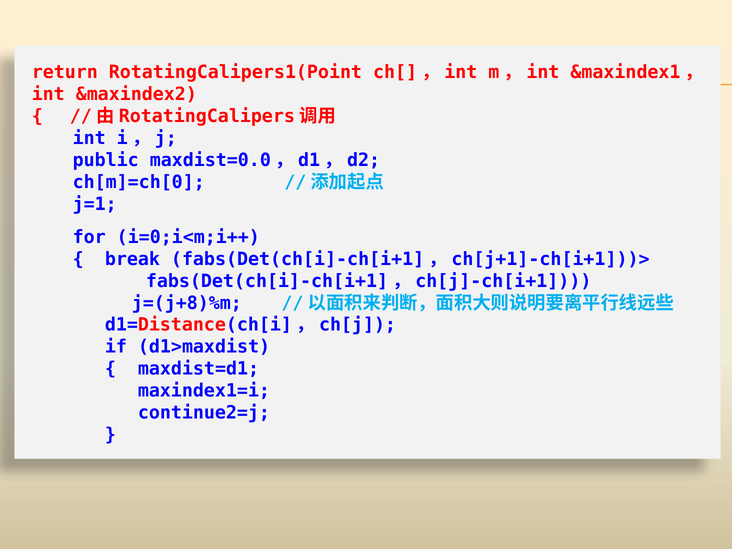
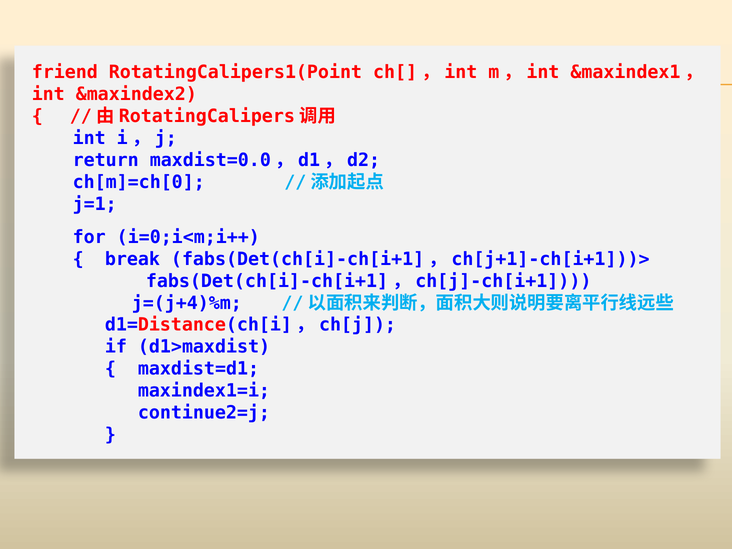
return: return -> friend
public: public -> return
j=(j+8)%m: j=(j+8)%m -> j=(j+4)%m
